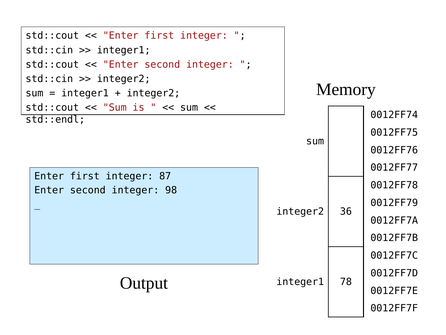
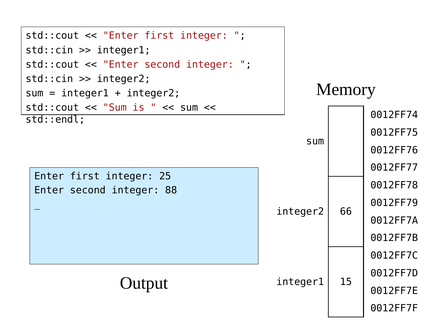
87: 87 -> 25
98: 98 -> 88
36: 36 -> 66
78: 78 -> 15
